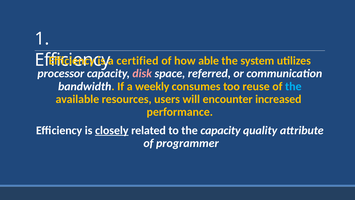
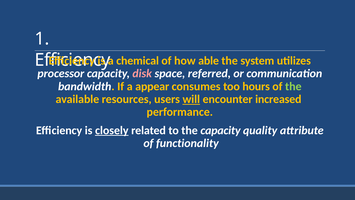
certified: certified -> chemical
weekly: weekly -> appear
reuse: reuse -> hours
the at (293, 86) colour: light blue -> light green
will underline: none -> present
programmer: programmer -> functionality
